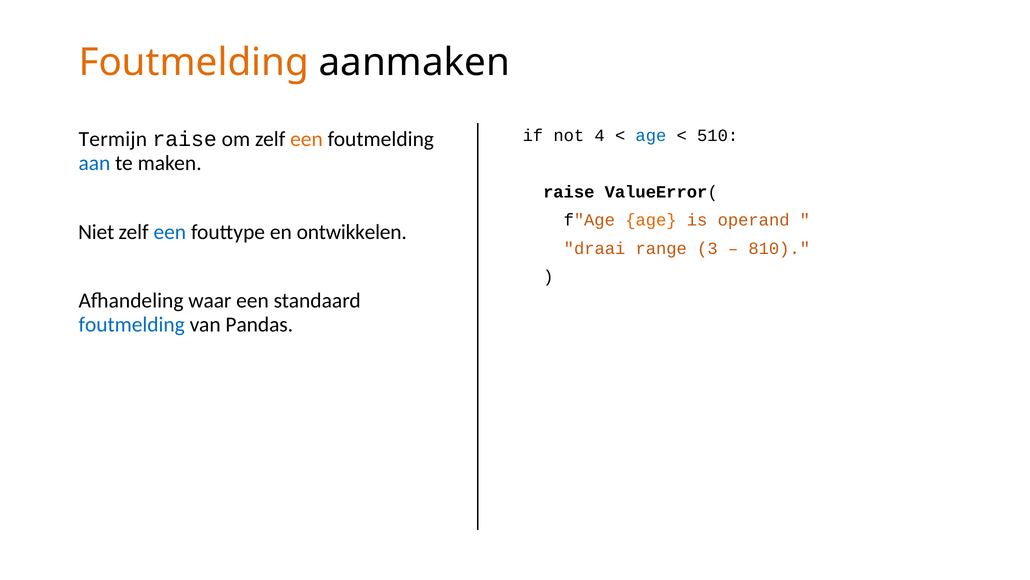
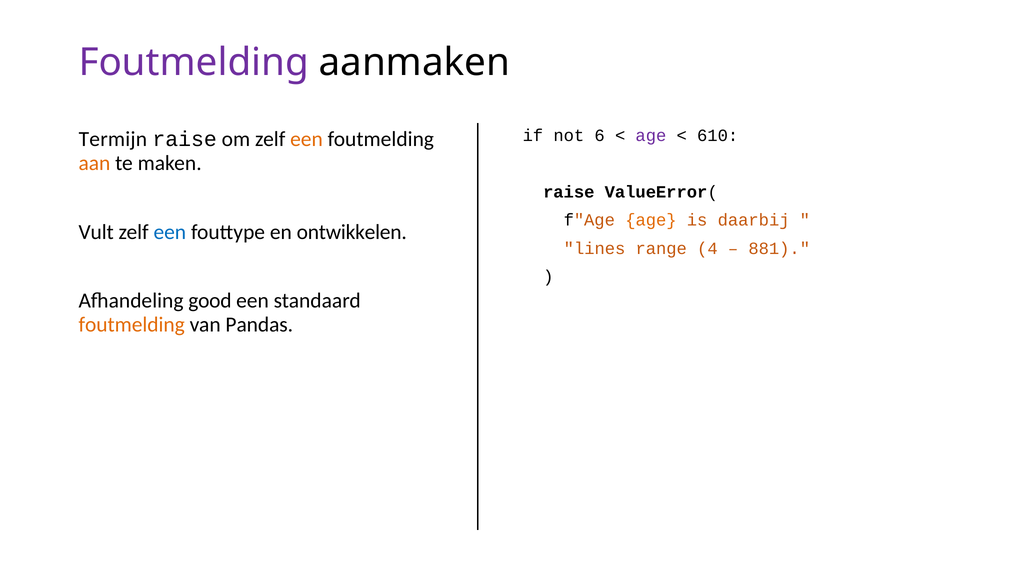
Foutmelding at (194, 63) colour: orange -> purple
4: 4 -> 6
age at (651, 135) colour: blue -> purple
510: 510 -> 610
aan colour: blue -> orange
operand: operand -> daarbij
Niet: Niet -> Vult
draai: draai -> lines
3: 3 -> 4
810: 810 -> 881
waar: waar -> good
foutmelding at (132, 324) colour: blue -> orange
